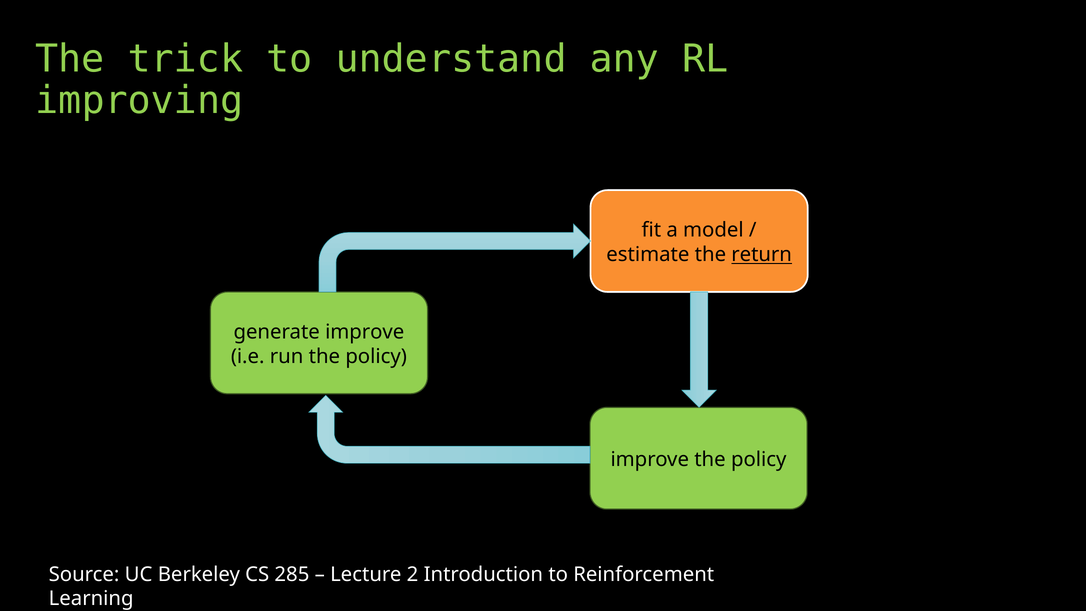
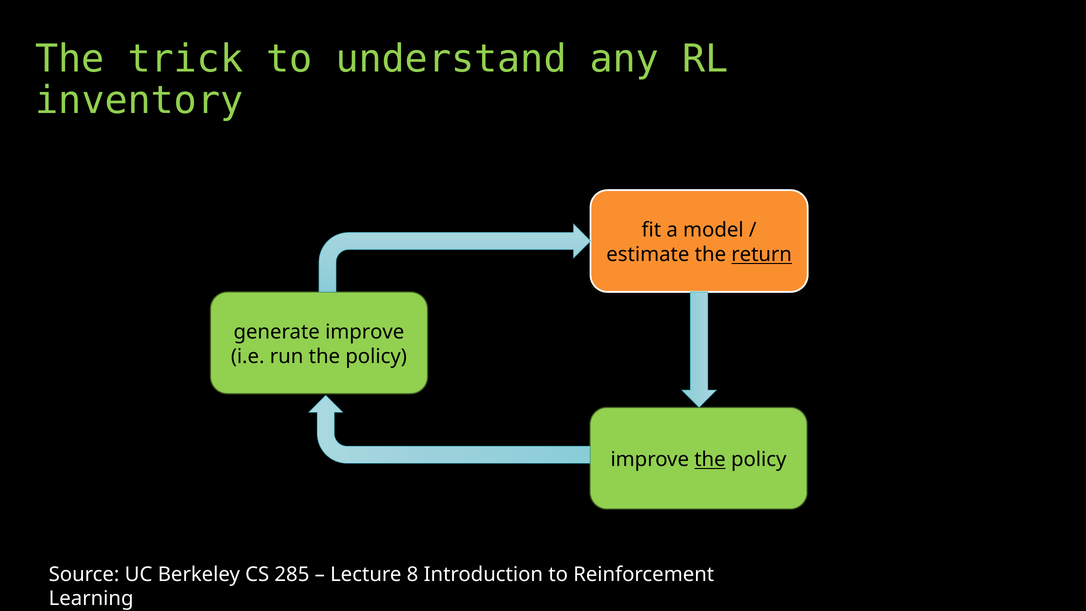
improving: improving -> inventory
the at (710, 460) underline: none -> present
2: 2 -> 8
